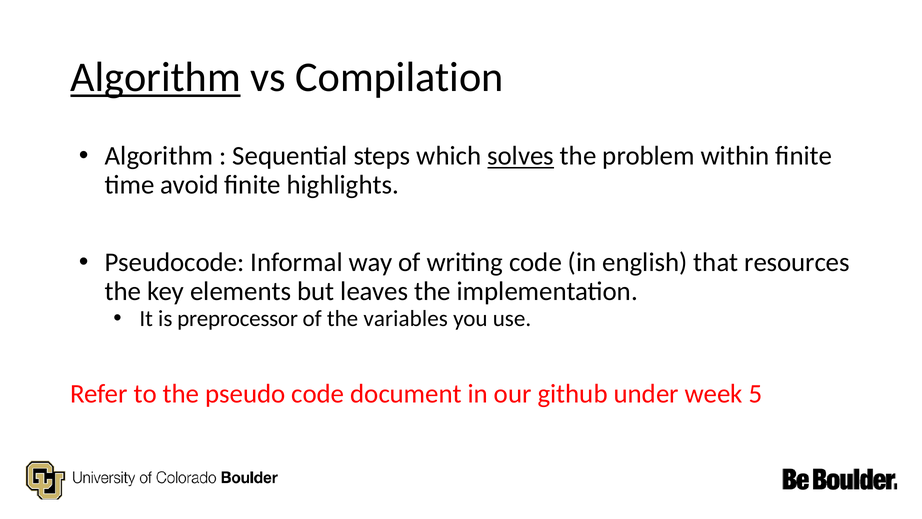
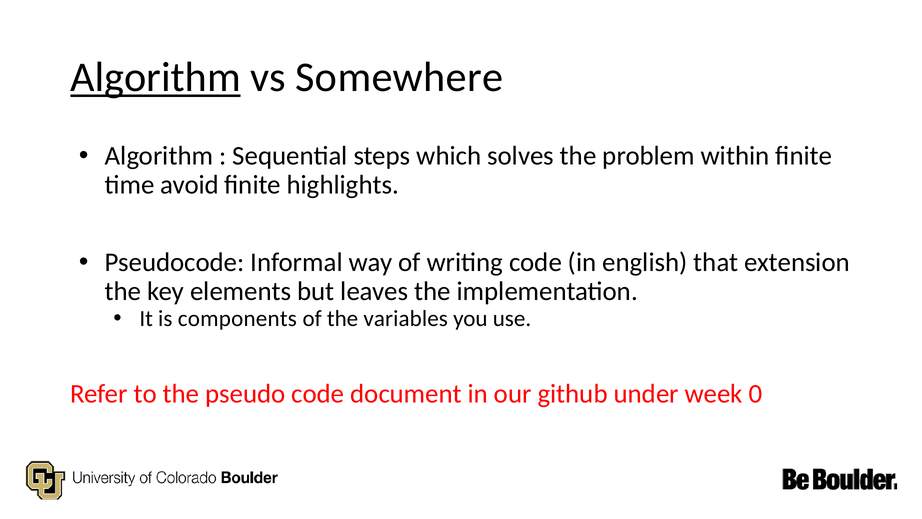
Compilation: Compilation -> Somewhere
solves underline: present -> none
resources: resources -> extension
preprocessor: preprocessor -> components
5: 5 -> 0
